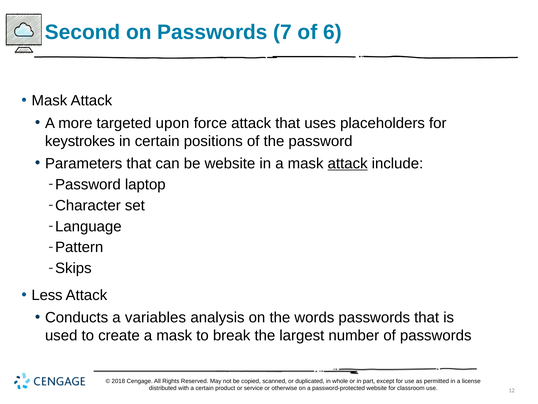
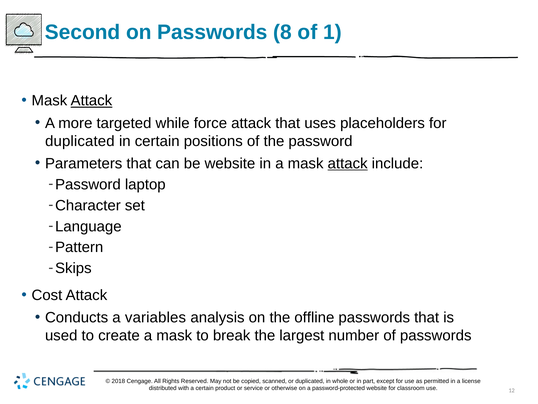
7: 7 -> 8
6: 6 -> 1
Attack at (91, 101) underline: none -> present
upon: upon -> while
keystrokes at (80, 141): keystrokes -> duplicated
Less: Less -> Cost
words: words -> offline
